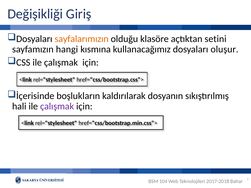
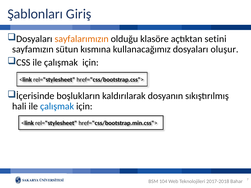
Değişikliği: Değişikliği -> Şablonları
hangi: hangi -> sütun
çalışmak at (57, 106) colour: purple -> blue
